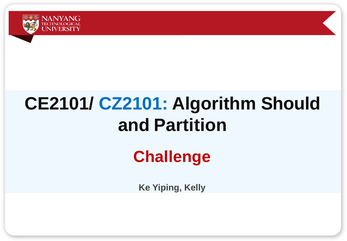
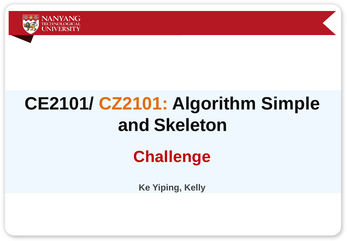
CZ2101 colour: blue -> orange
Should: Should -> Simple
Partition: Partition -> Skeleton
